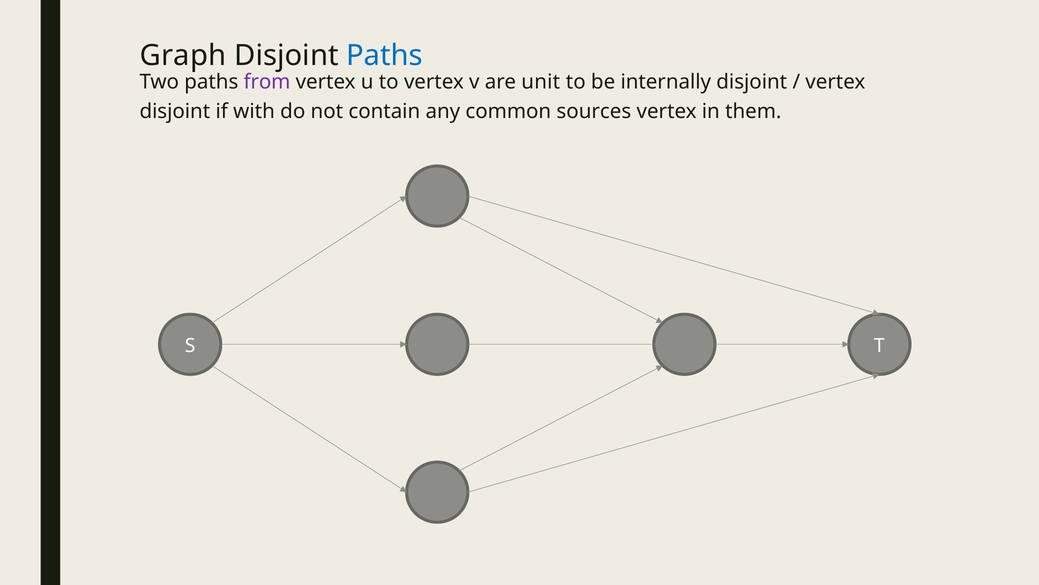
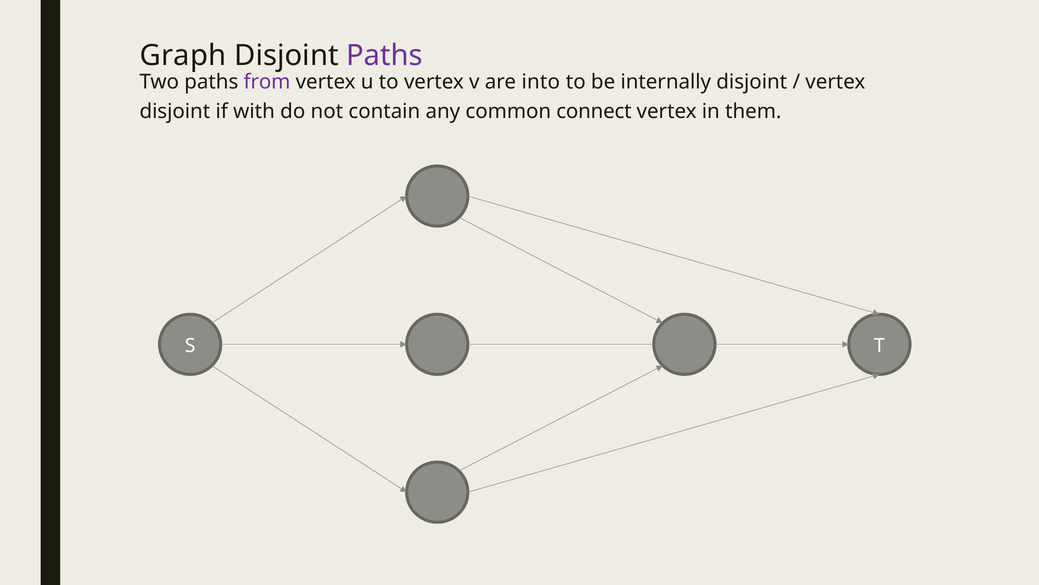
Paths at (385, 55) colour: blue -> purple
unit: unit -> into
sources: sources -> connect
